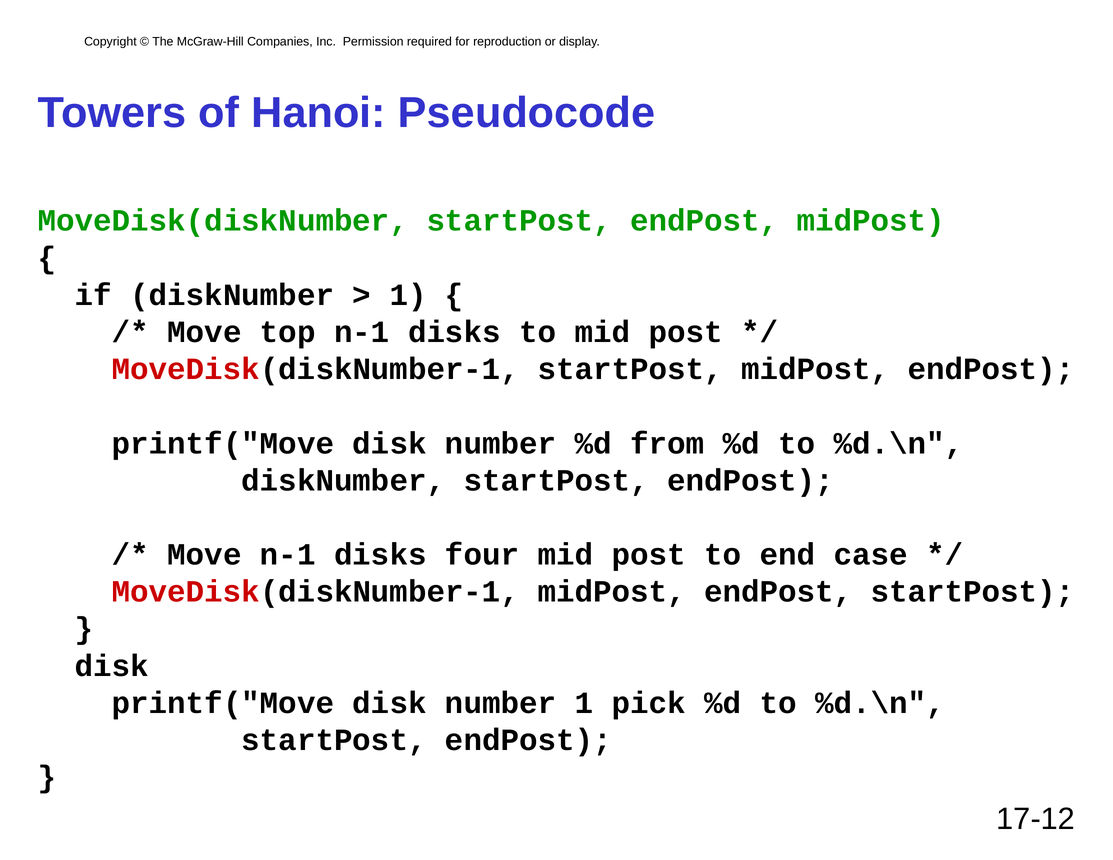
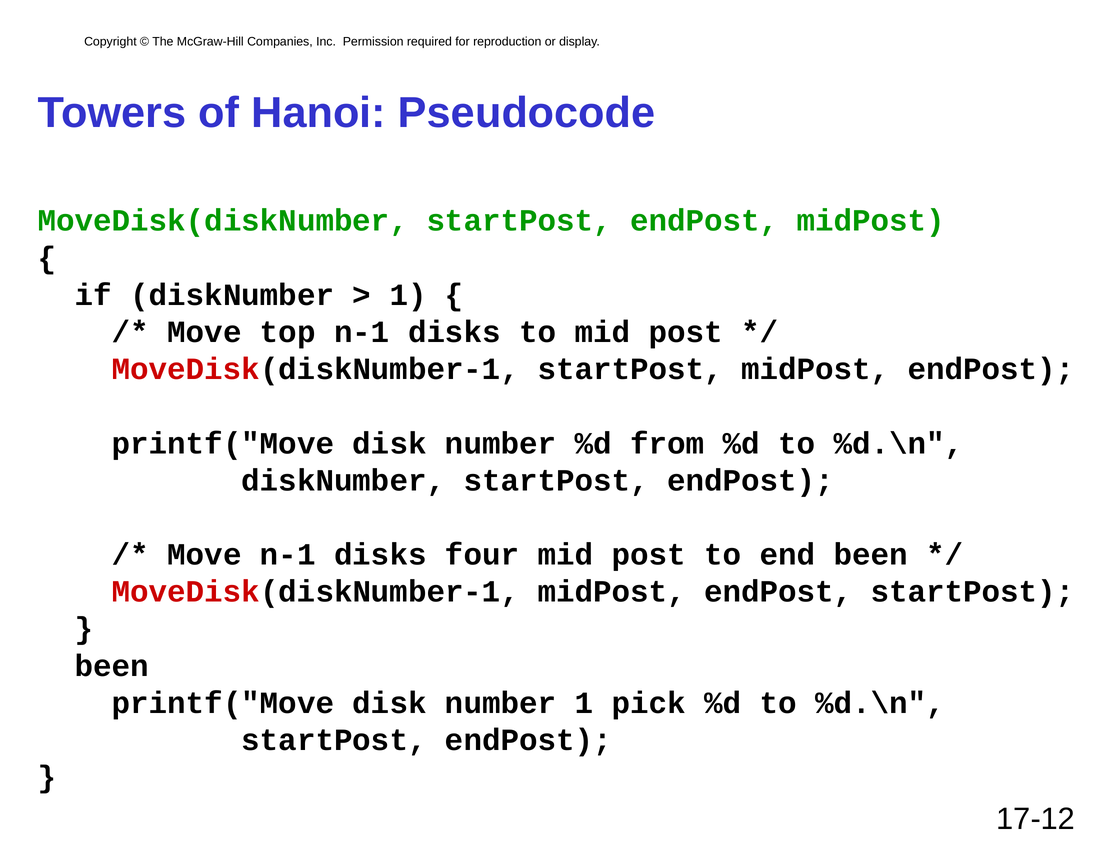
end case: case -> been
disk at (112, 666): disk -> been
